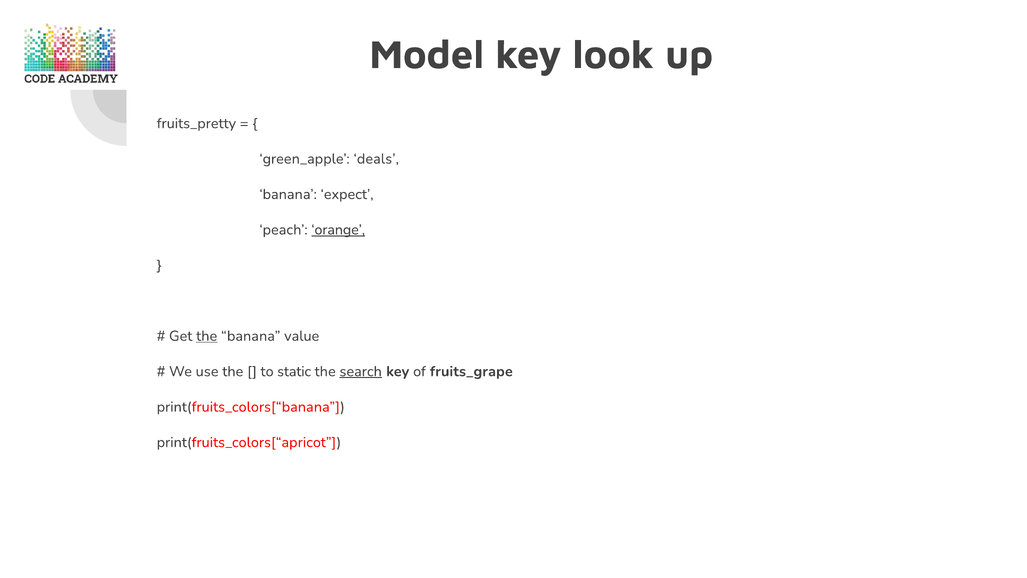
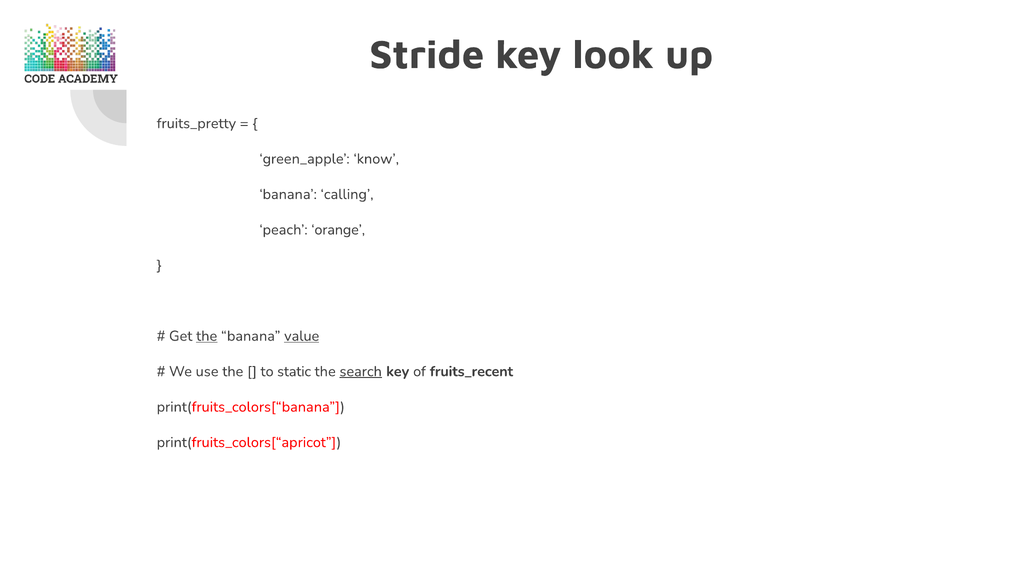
Model: Model -> Stride
deals: deals -> know
expect: expect -> calling
orange underline: present -> none
value underline: none -> present
fruits_grape: fruits_grape -> fruits_recent
